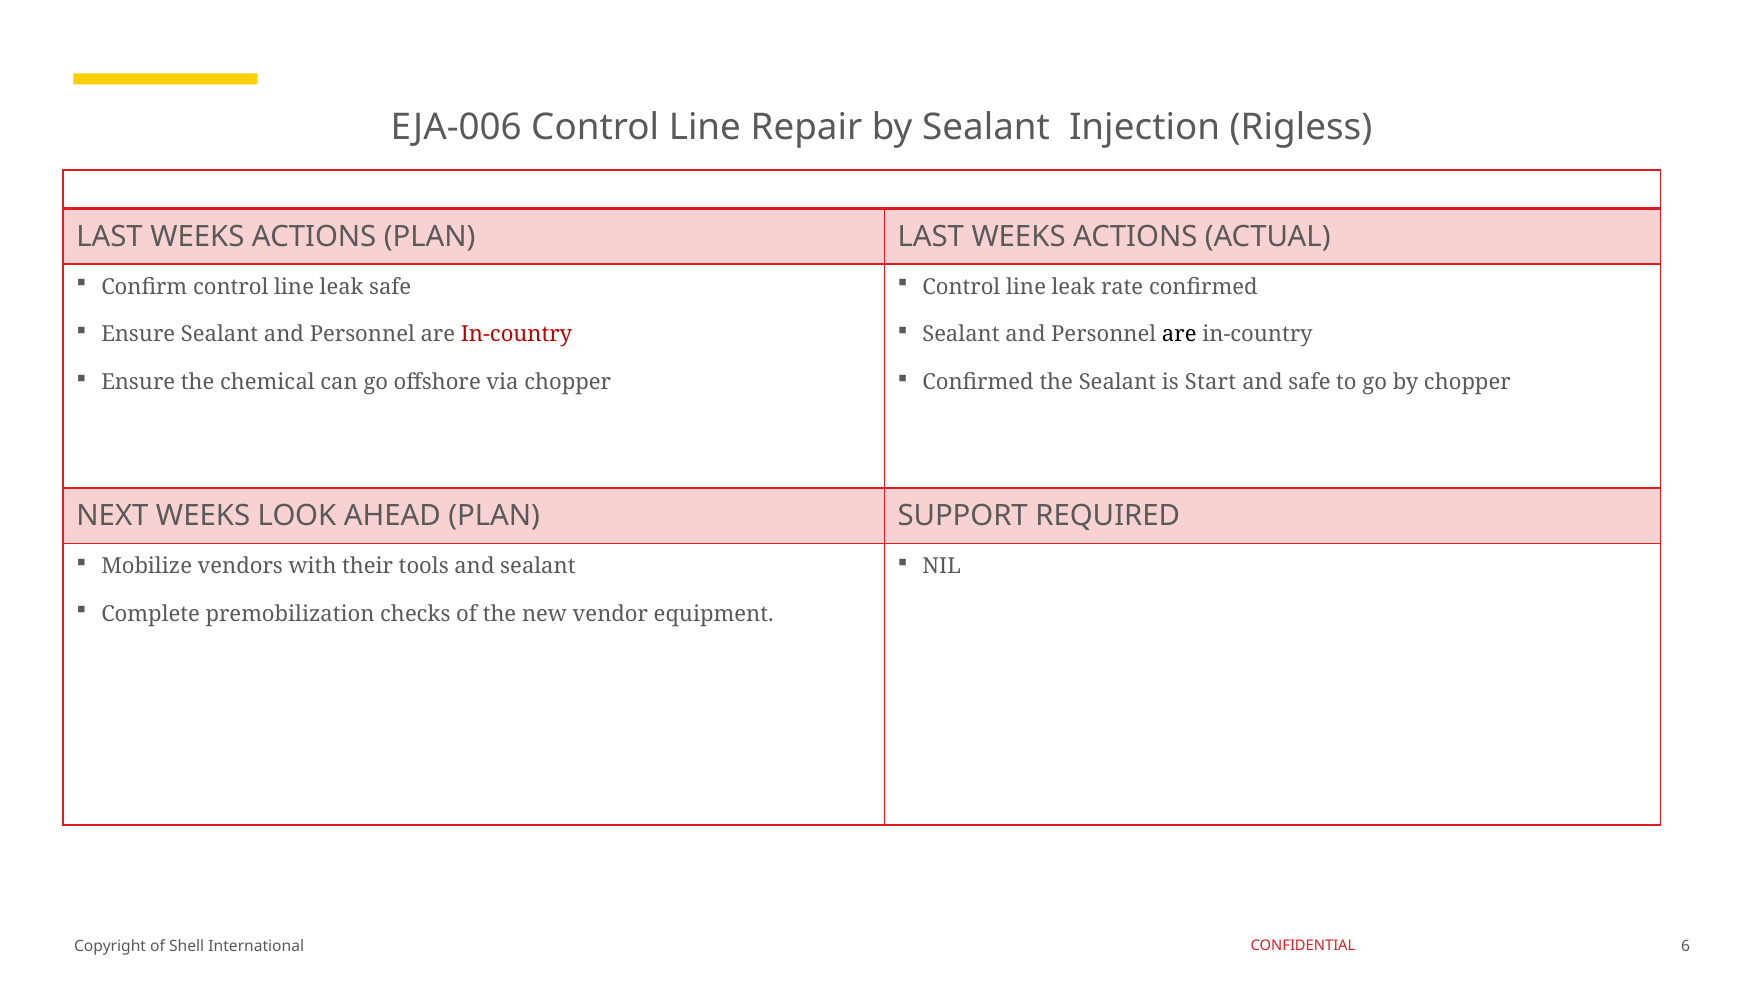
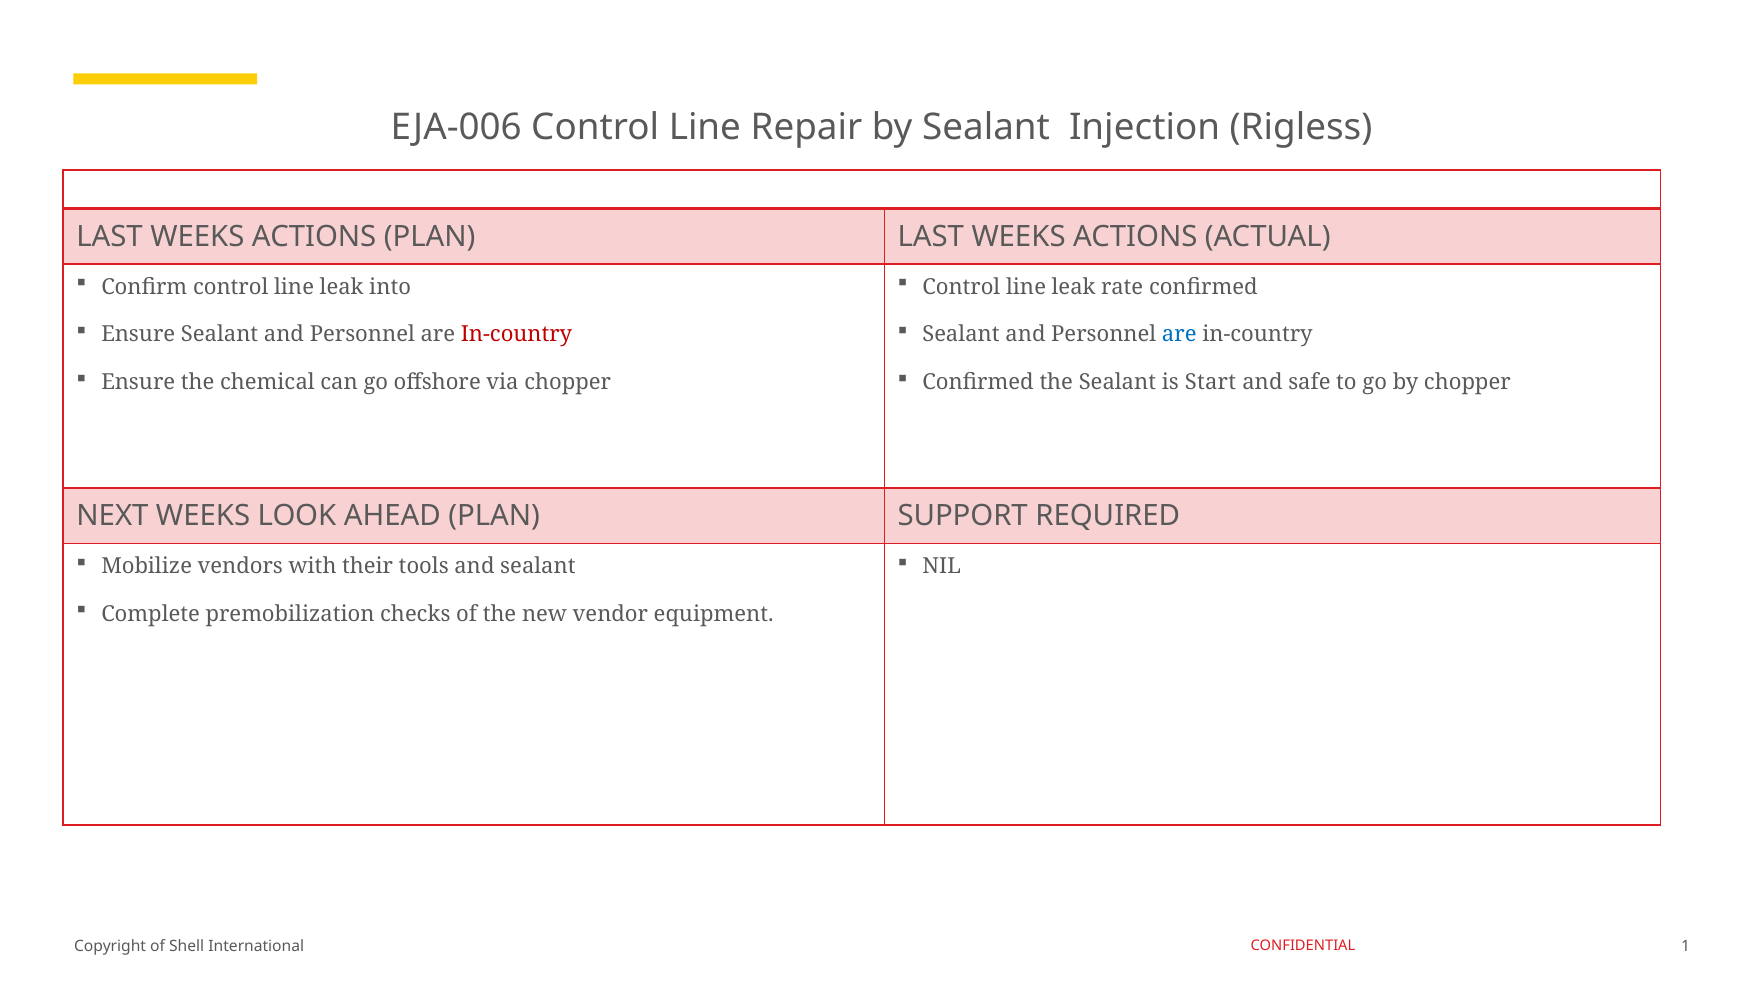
leak safe: safe -> into
are at (1179, 335) colour: black -> blue
6: 6 -> 1
